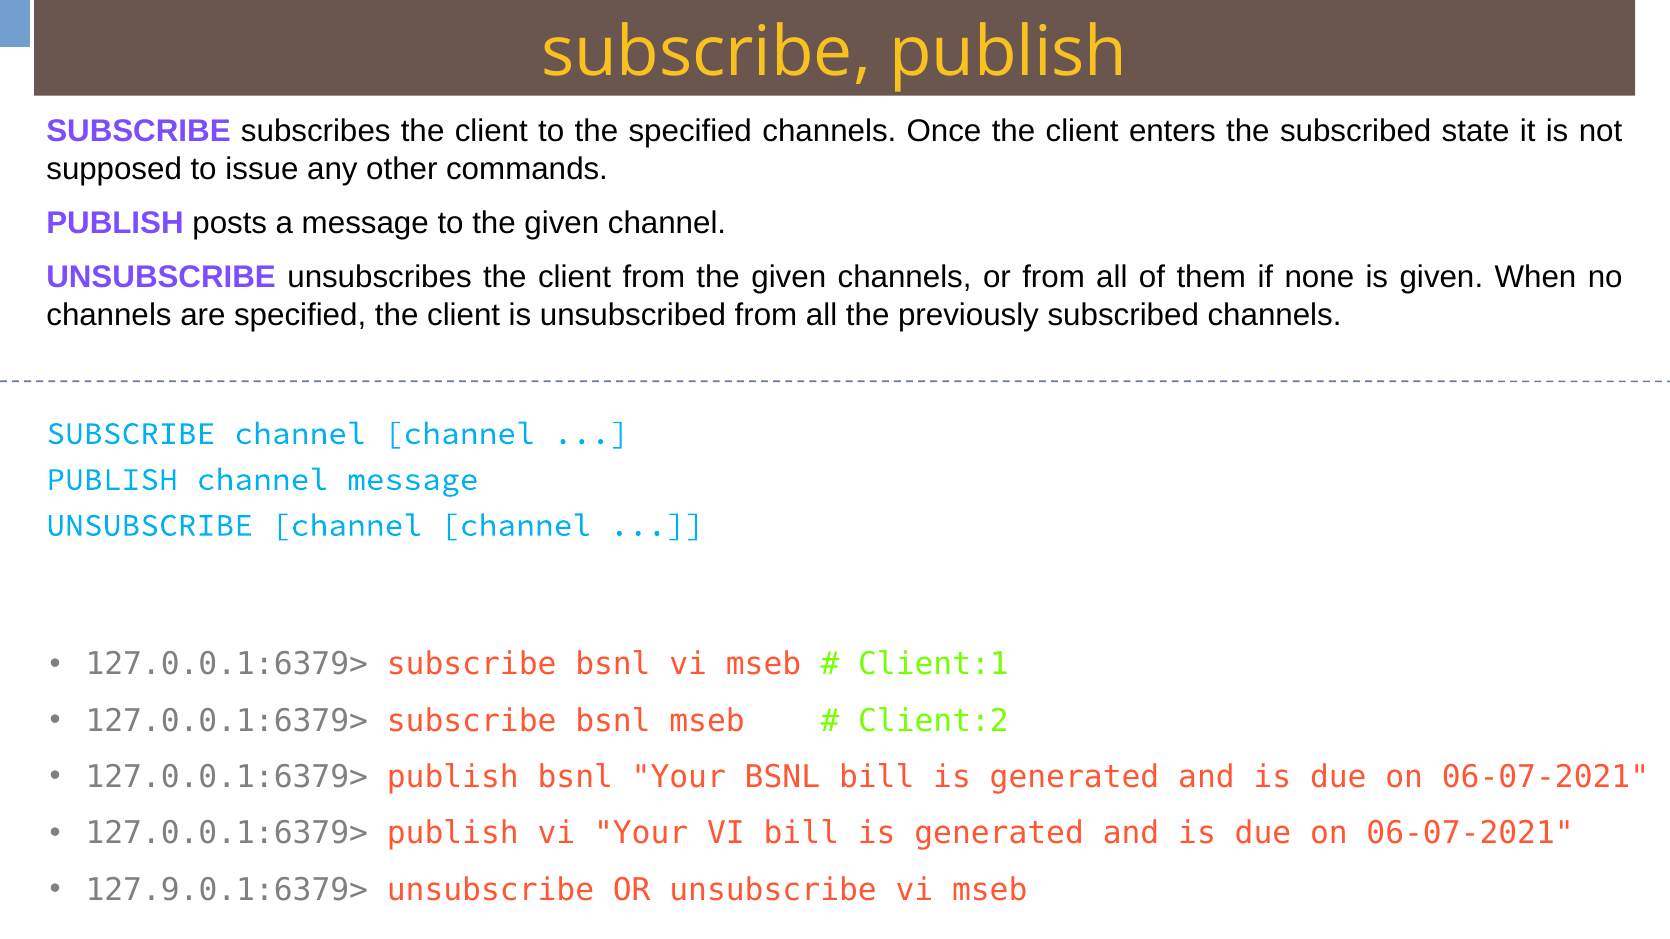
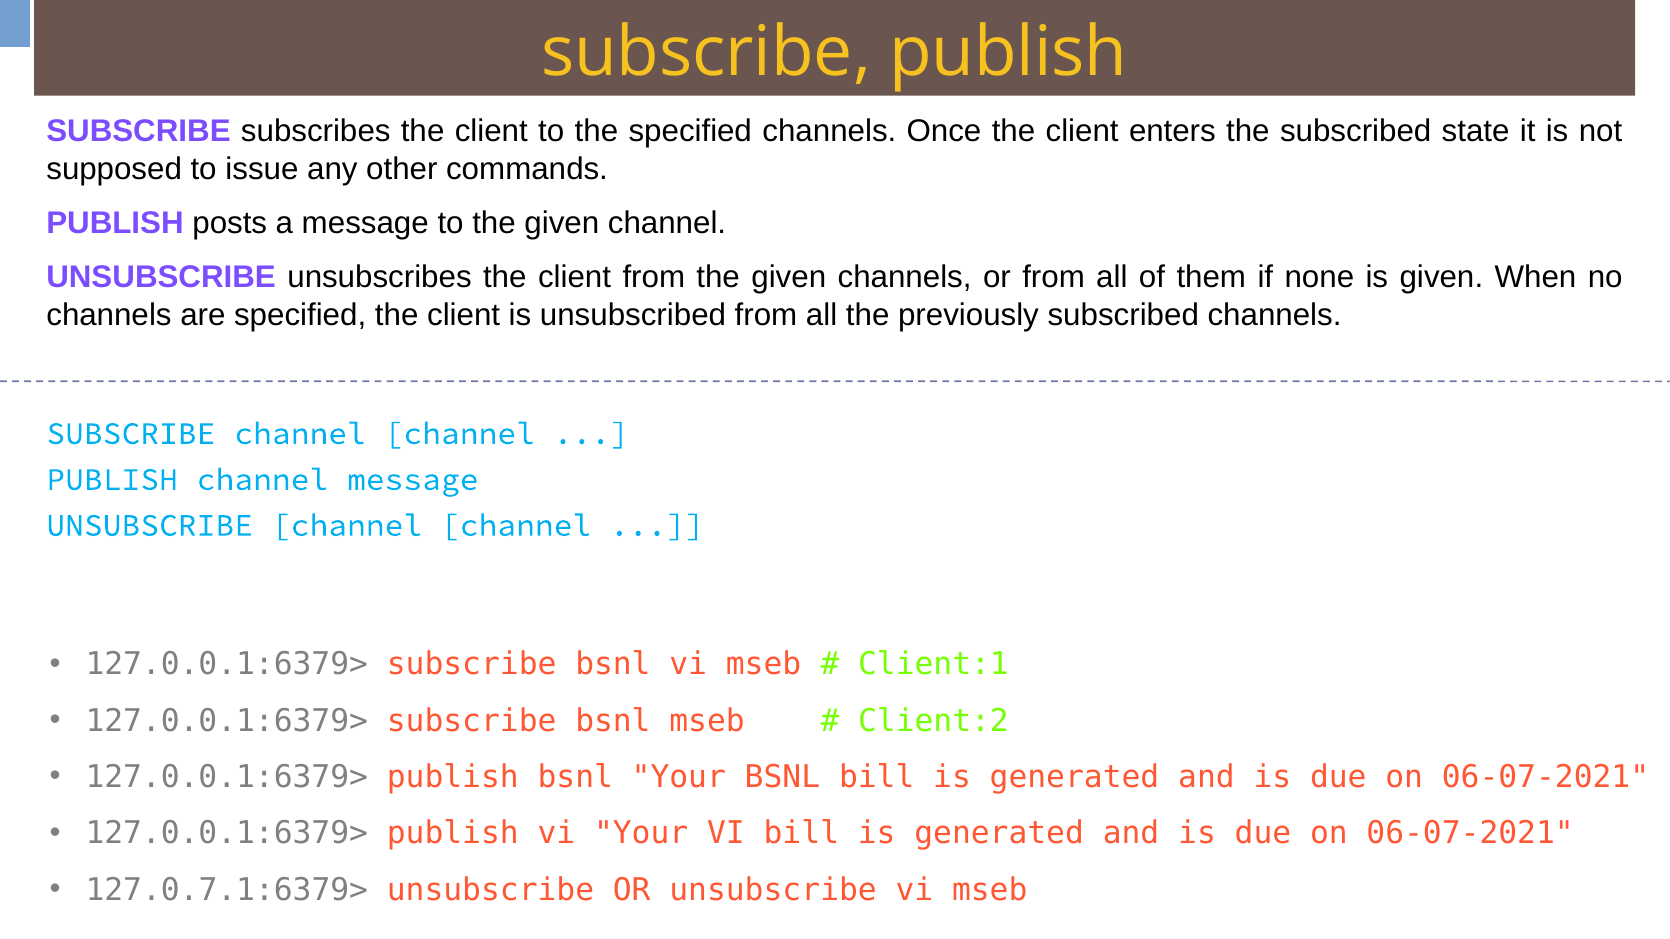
127.9.0.1:6379>: 127.9.0.1:6379> -> 127.0.7.1:6379>
